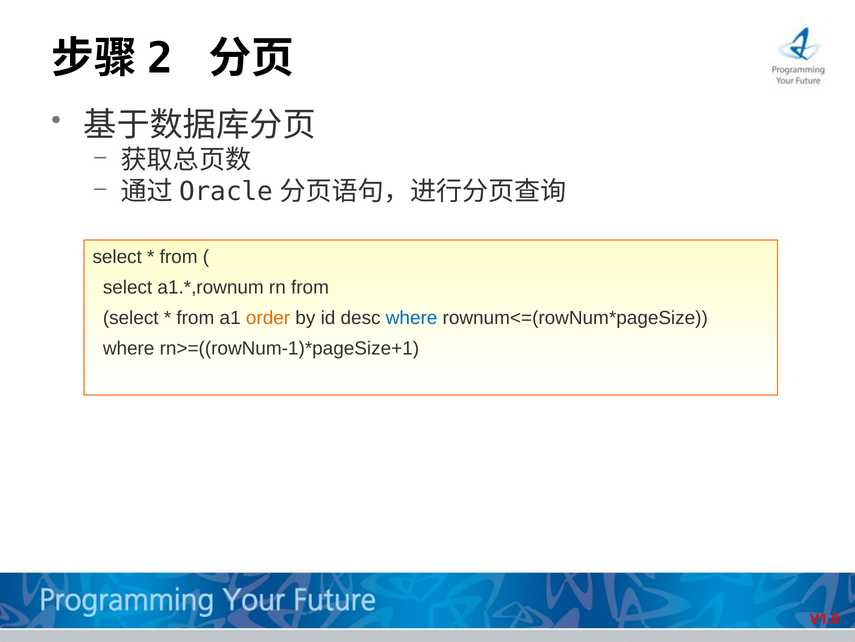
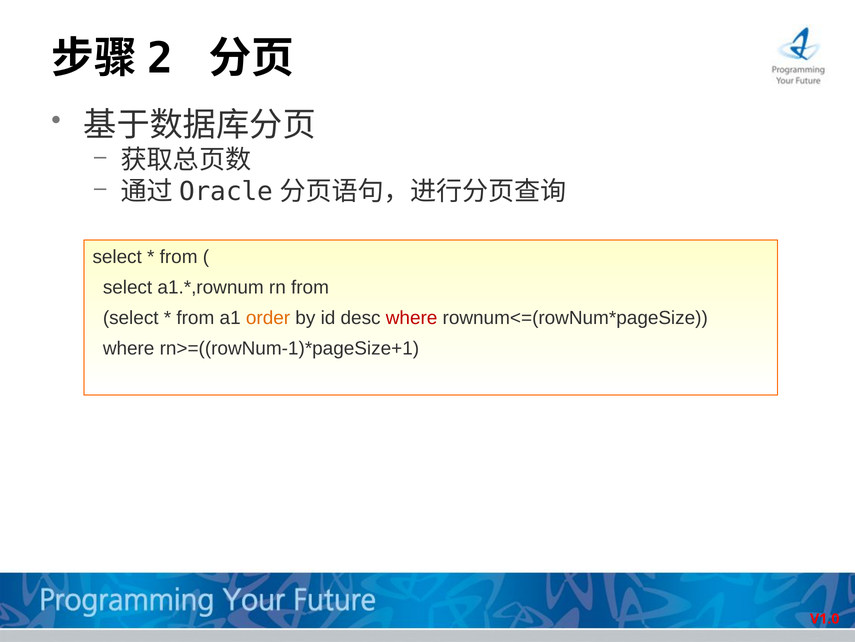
where at (412, 318) colour: blue -> red
